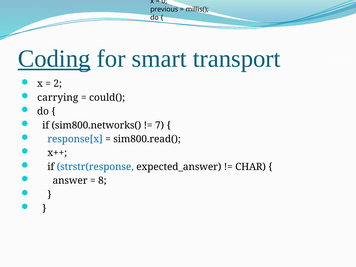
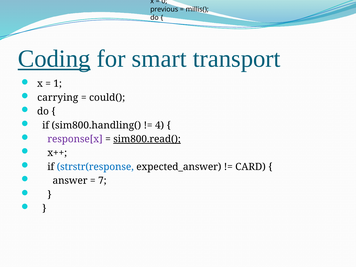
2: 2 -> 1
sim800.networks(: sim800.networks( -> sim800.handling(
7: 7 -> 4
response[x colour: blue -> purple
sim800.read( underline: none -> present
CHAR: CHAR -> CARD
8: 8 -> 7
